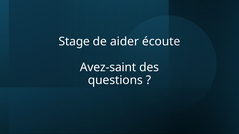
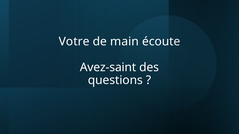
Stage: Stage -> Votre
aider: aider -> main
